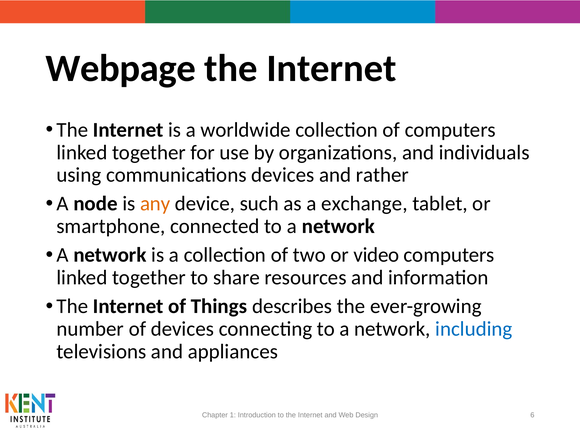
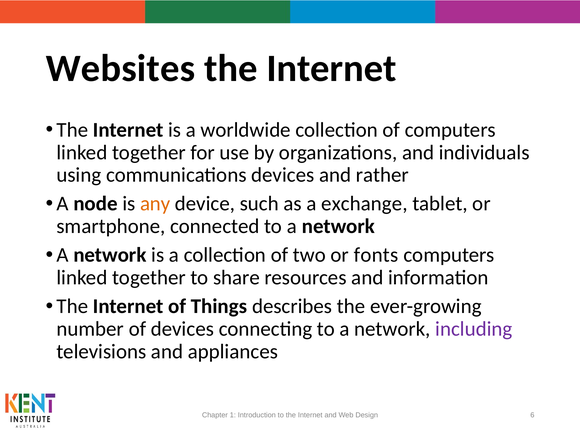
Webpage: Webpage -> Websites
video: video -> fonts
including colour: blue -> purple
